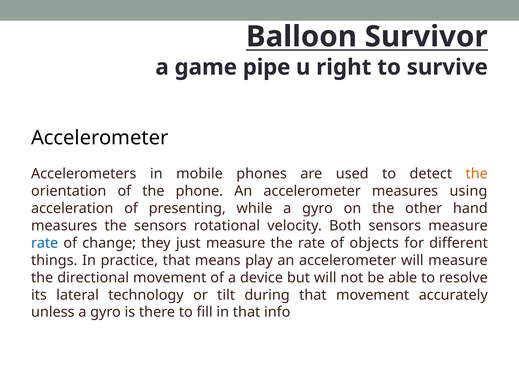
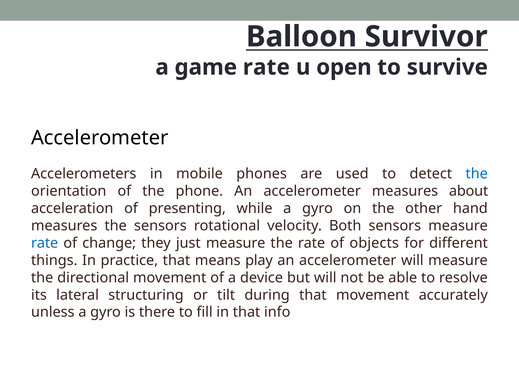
game pipe: pipe -> rate
right: right -> open
the at (477, 174) colour: orange -> blue
using: using -> about
technology: technology -> structuring
